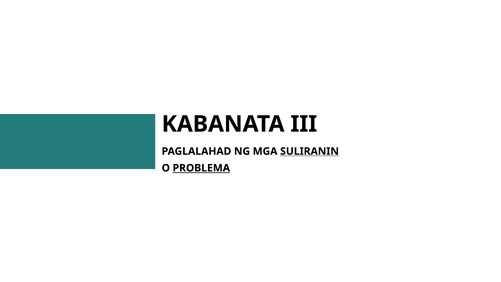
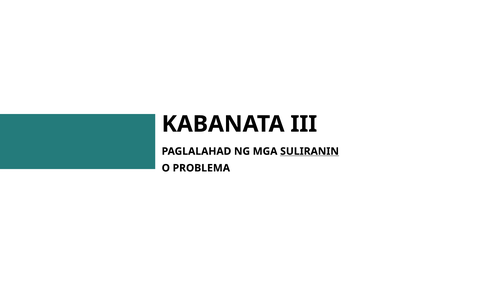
PROBLEMA underline: present -> none
